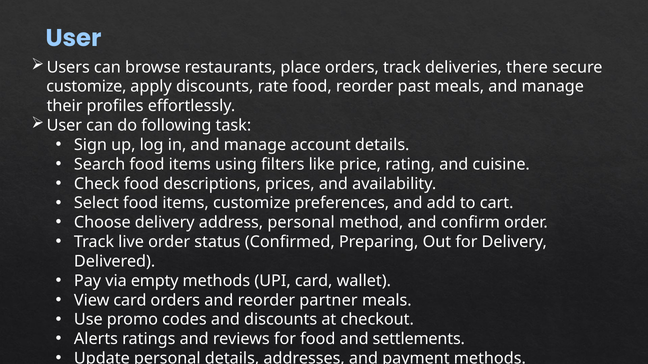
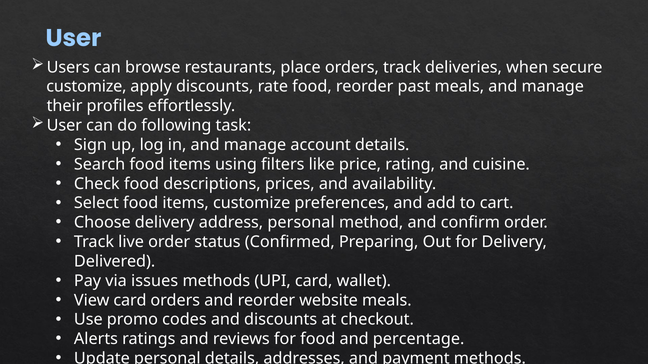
there: there -> when
empty: empty -> issues
partner: partner -> website
settlements: settlements -> percentage
